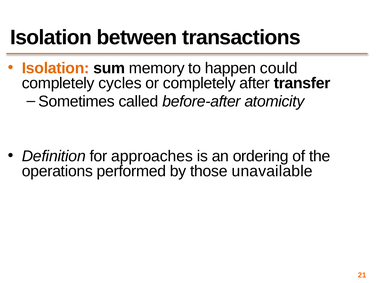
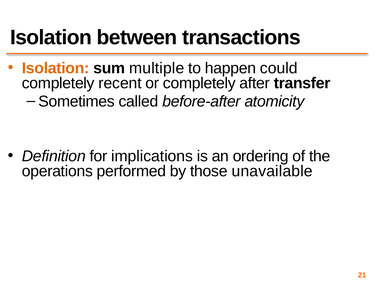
memory: memory -> multiple
cycles: cycles -> recent
approaches: approaches -> implications
